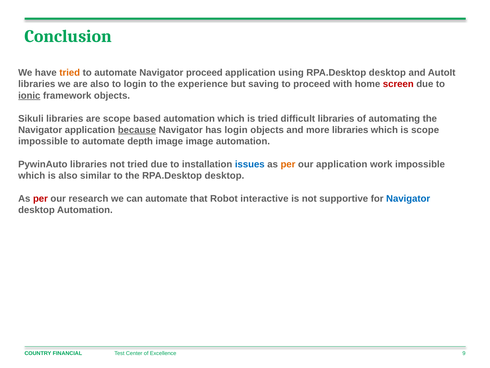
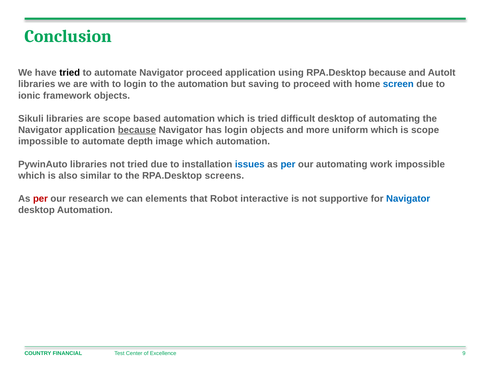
tried at (70, 73) colour: orange -> black
using RPA.Desktop desktop: desktop -> because
are also: also -> with
the experience: experience -> automation
screen colour: red -> blue
ionic underline: present -> none
difficult libraries: libraries -> desktop
more libraries: libraries -> uniform
image image: image -> which
per at (288, 164) colour: orange -> blue
our application: application -> automating
the RPA.Desktop desktop: desktop -> screens
can automate: automate -> elements
